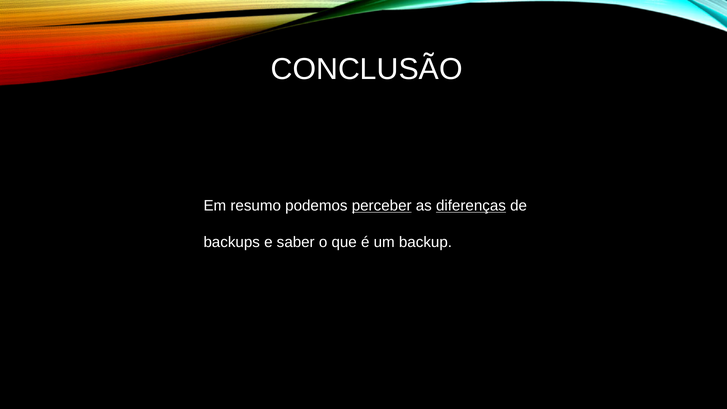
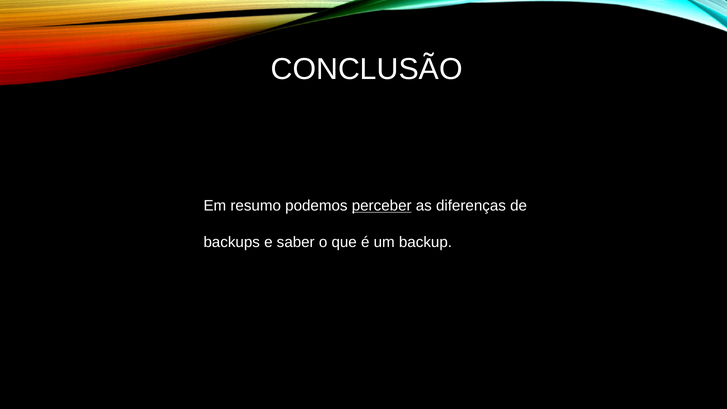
diferenças underline: present -> none
